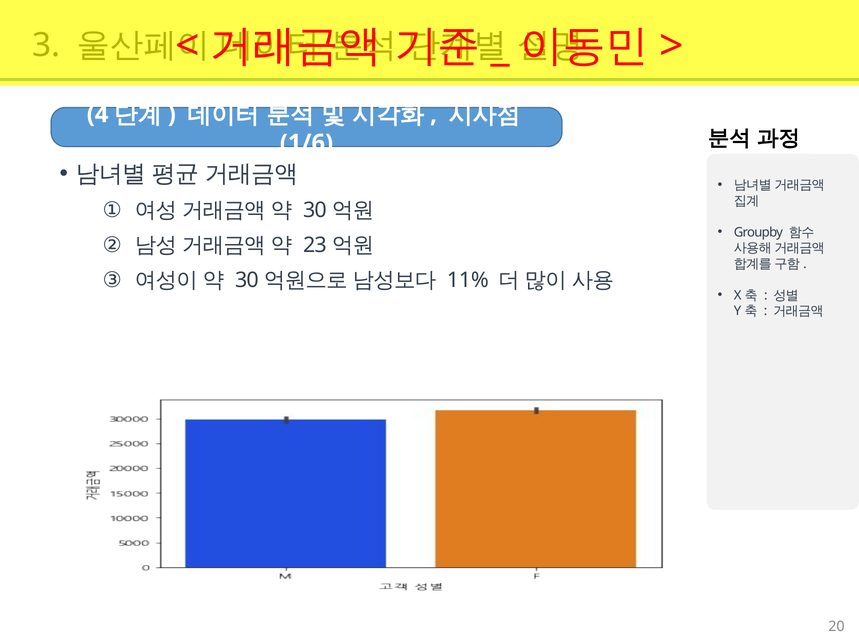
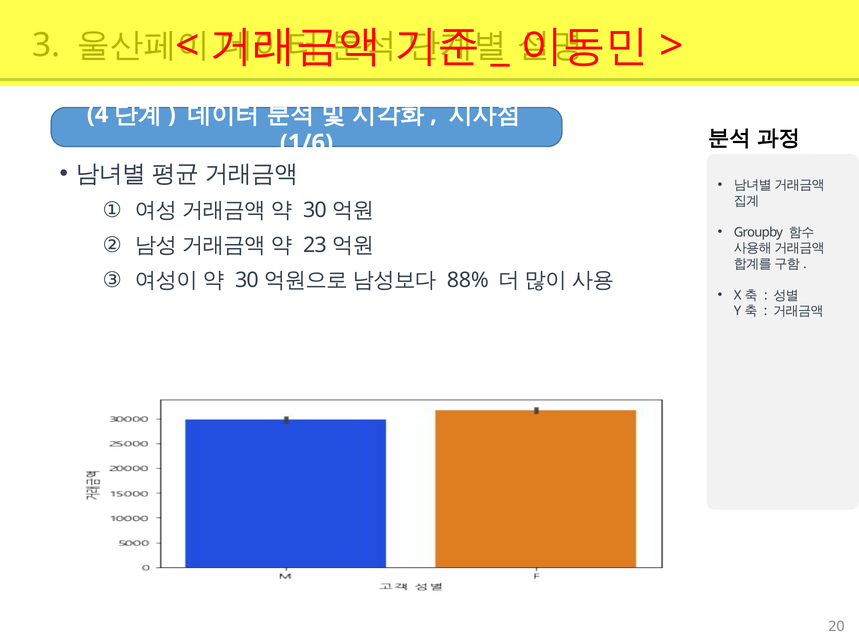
11%: 11% -> 88%
